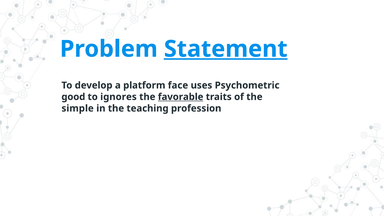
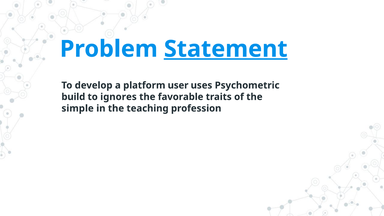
face: face -> user
good: good -> build
favorable underline: present -> none
